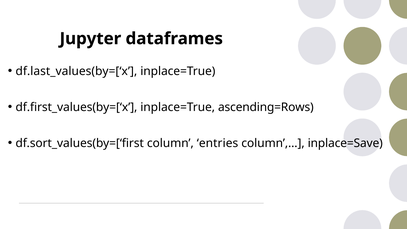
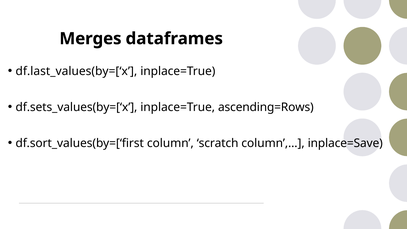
Jupyter: Jupyter -> Merges
df.first_values(by=[‘x: df.first_values(by=[‘x -> df.sets_values(by=[‘x
entries: entries -> scratch
